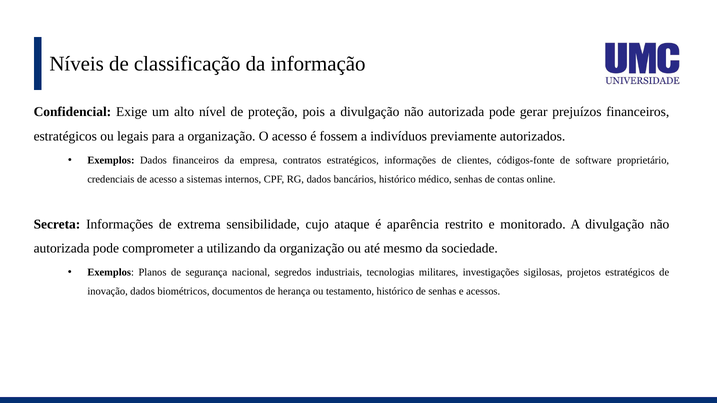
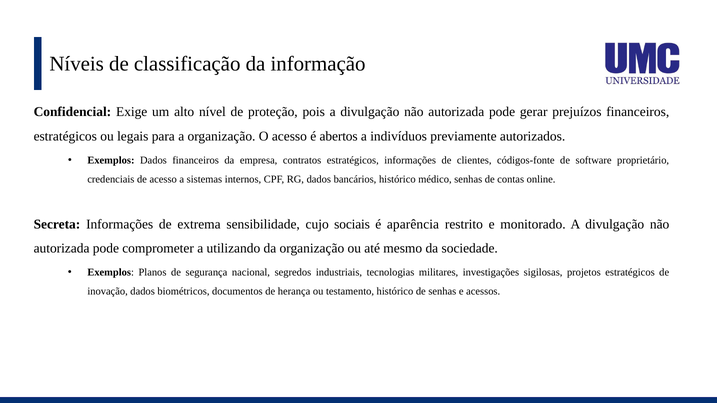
fossem: fossem -> abertos
ataque: ataque -> sociais
